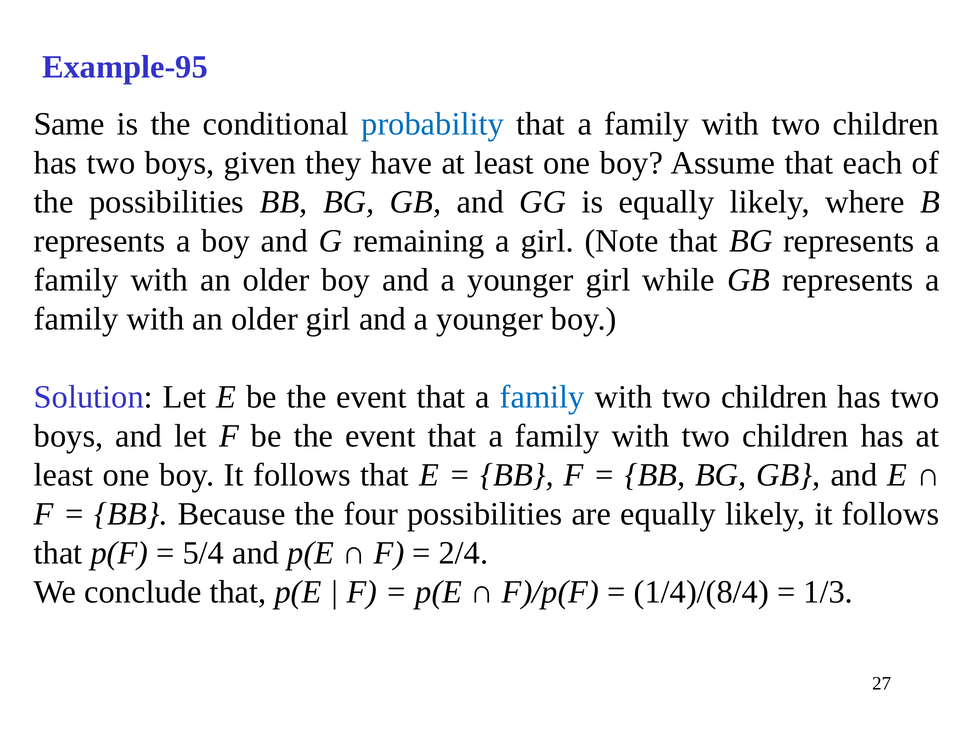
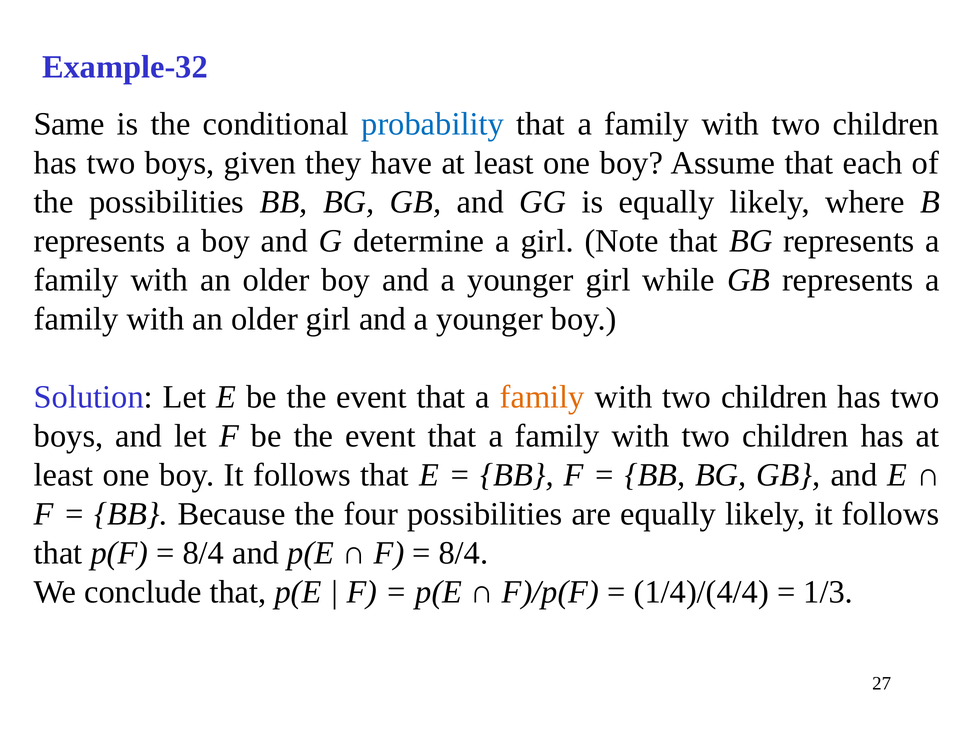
Example-95: Example-95 -> Example-32
remaining: remaining -> determine
family at (542, 397) colour: blue -> orange
5/4 at (203, 552): 5/4 -> 8/4
2/4 at (464, 552): 2/4 -> 8/4
1/4)/(8/4: 1/4)/(8/4 -> 1/4)/(4/4
